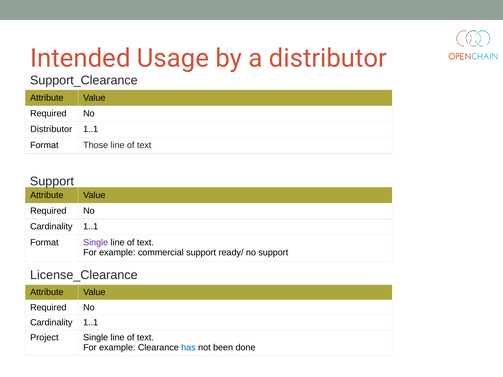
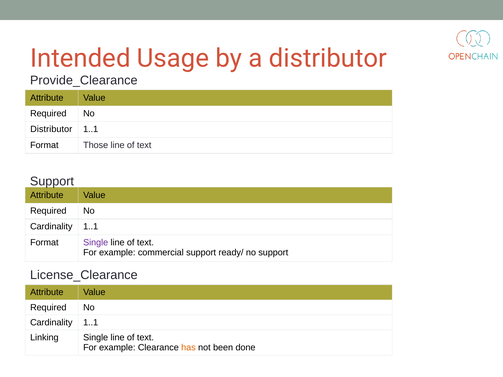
Support_Clearance: Support_Clearance -> Provide_Clearance
Project: Project -> Linking
has colour: blue -> orange
